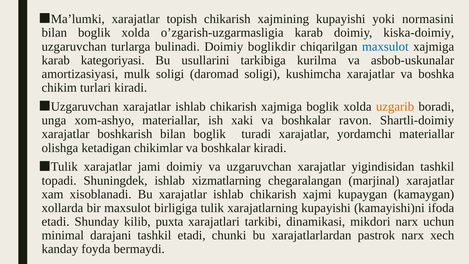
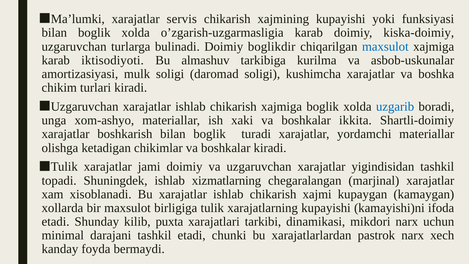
topish: topish -> servis
normasini: normasini -> funksiyasi
kategoriyasi: kategoriyasi -> iktisodiyoti
usullarini: usullarini -> almashuv
uzgarib colour: orange -> blue
ravon: ravon -> ikkita
